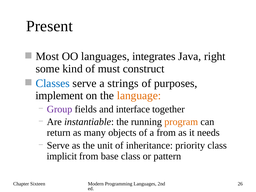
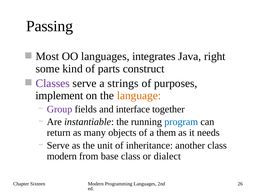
Present: Present -> Passing
must: must -> parts
Classes colour: blue -> purple
program colour: orange -> blue
a from: from -> them
priority: priority -> another
implicit at (62, 156): implicit -> modern
pattern: pattern -> dialect
